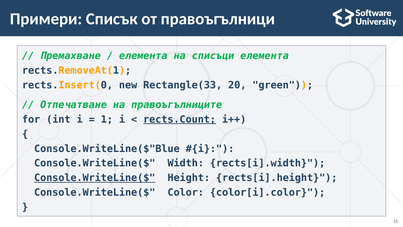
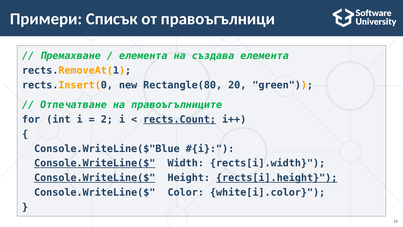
списъци: списъци -> създава
Rectangle(33: Rectangle(33 -> Rectangle(80
1: 1 -> 2
Console.WriteLine($ at (95, 163) underline: none -> present
rects[i].height underline: none -> present
color[i].color: color[i].color -> white[i].color
